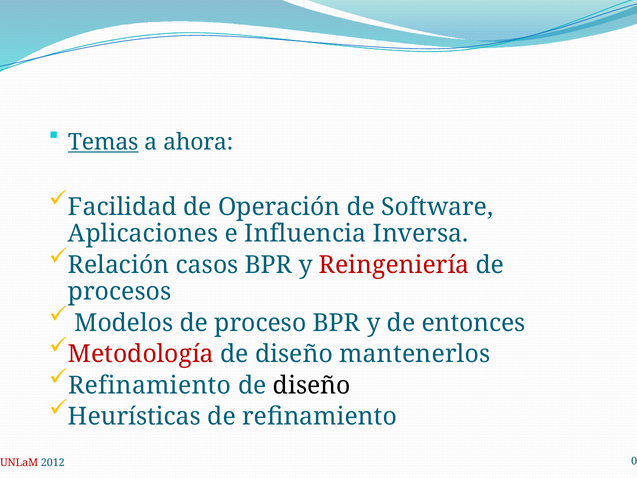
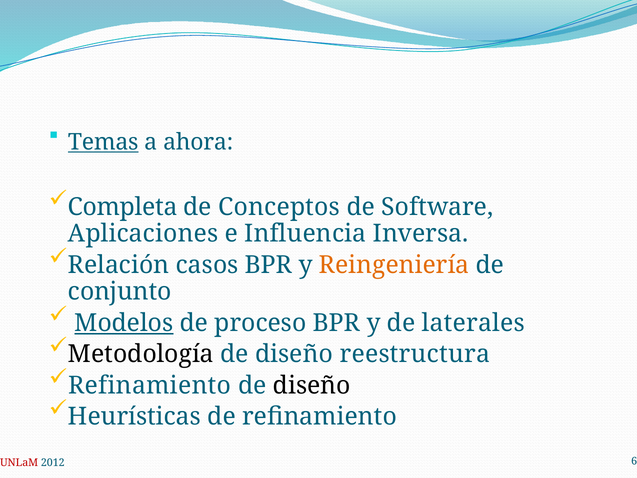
Facilidad: Facilidad -> Completa
Operación: Operación -> Conceptos
Reingeniería colour: red -> orange
procesos: procesos -> conjunto
Modelos underline: none -> present
entonces: entonces -> laterales
Metodología colour: red -> black
mantenerlos: mantenerlos -> reestructura
0: 0 -> 6
